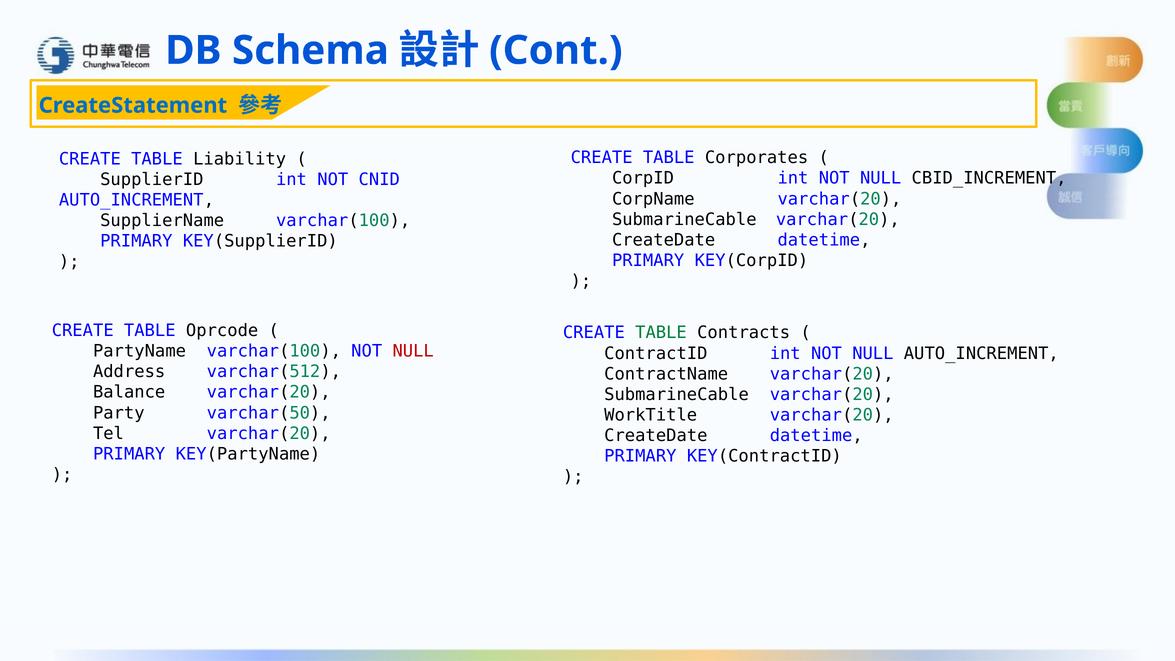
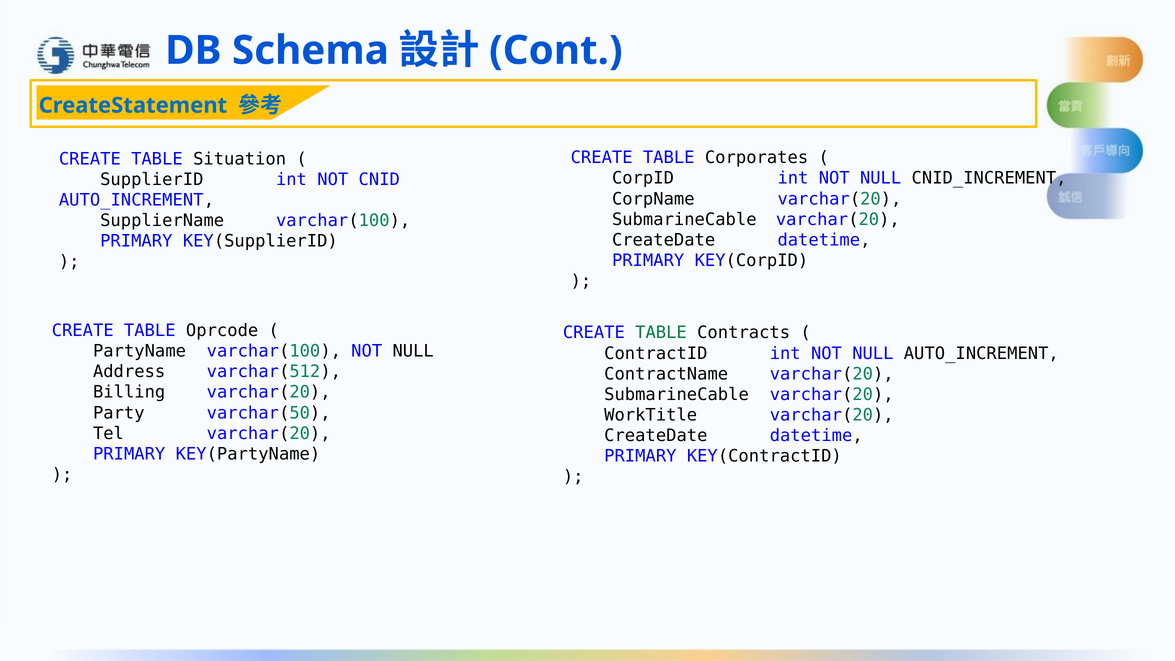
Liability: Liability -> Situation
CBID_INCREMENT: CBID_INCREMENT -> CNID_INCREMENT
NULL at (413, 351) colour: red -> black
Balance: Balance -> Billing
